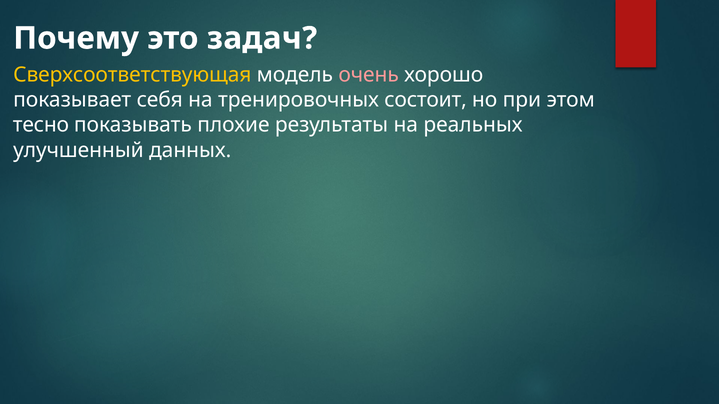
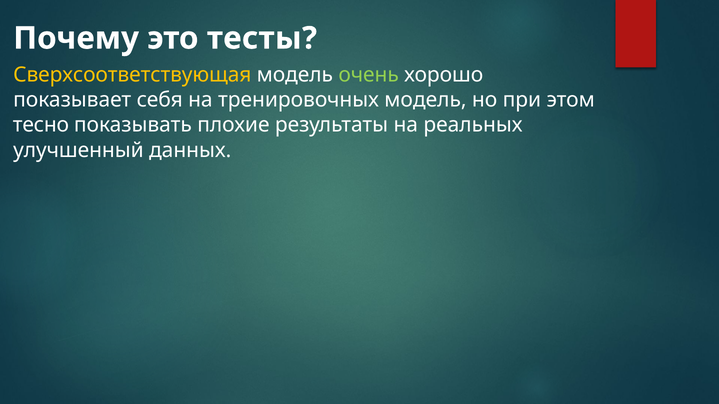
задач: задач -> тесты
очень colour: pink -> light green
тренировочных состоит: состоит -> модель
